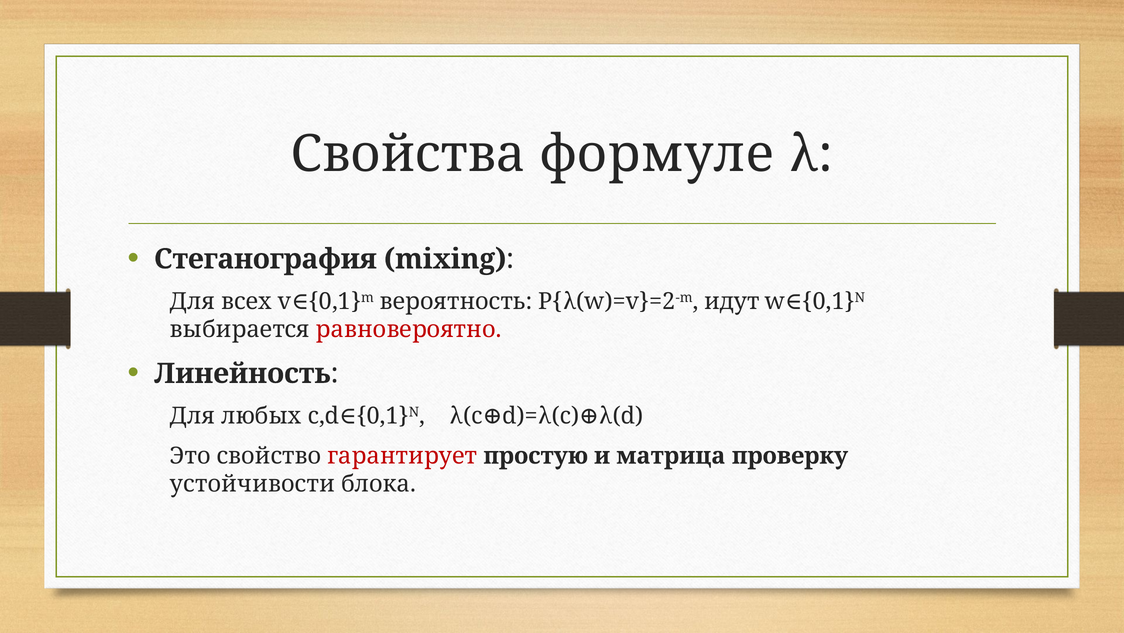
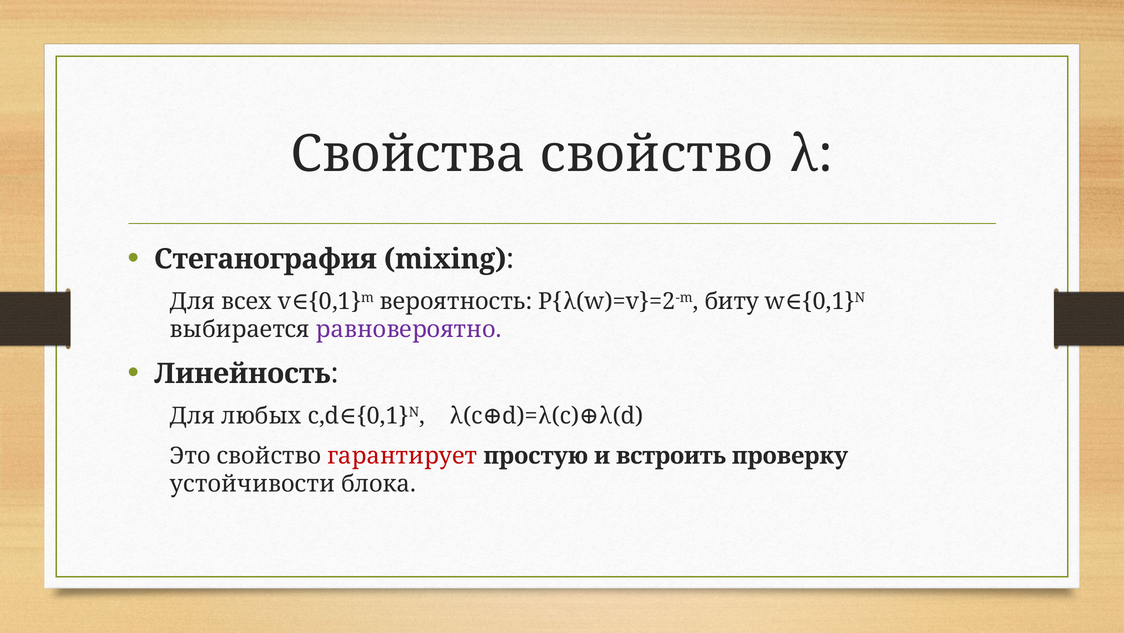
Свойства формуле: формуле -> свойство
идут: идут -> биту
равновероятно colour: red -> purple
матрица: матрица -> встроить
